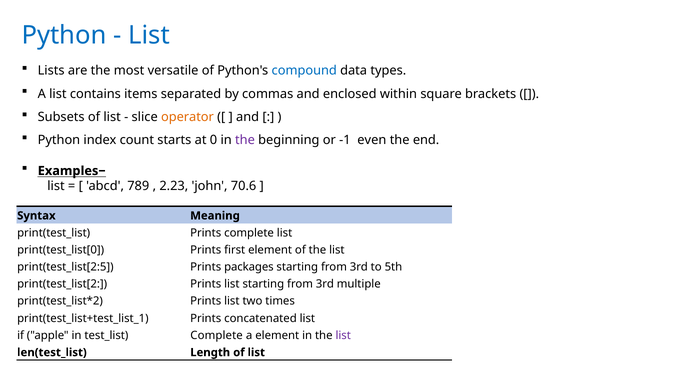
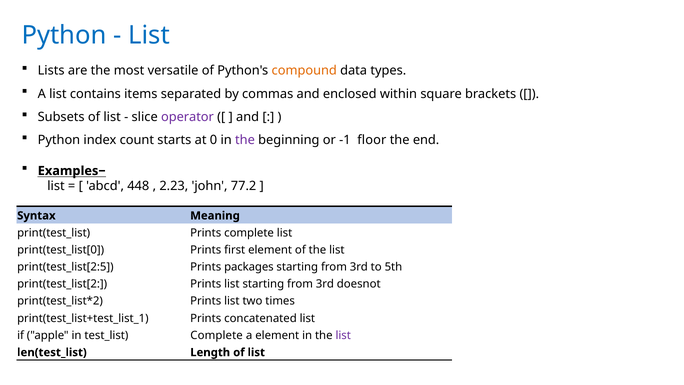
compound colour: blue -> orange
operator colour: orange -> purple
even: even -> floor
789: 789 -> 448
70.6: 70.6 -> 77.2
multiple: multiple -> doesnot
